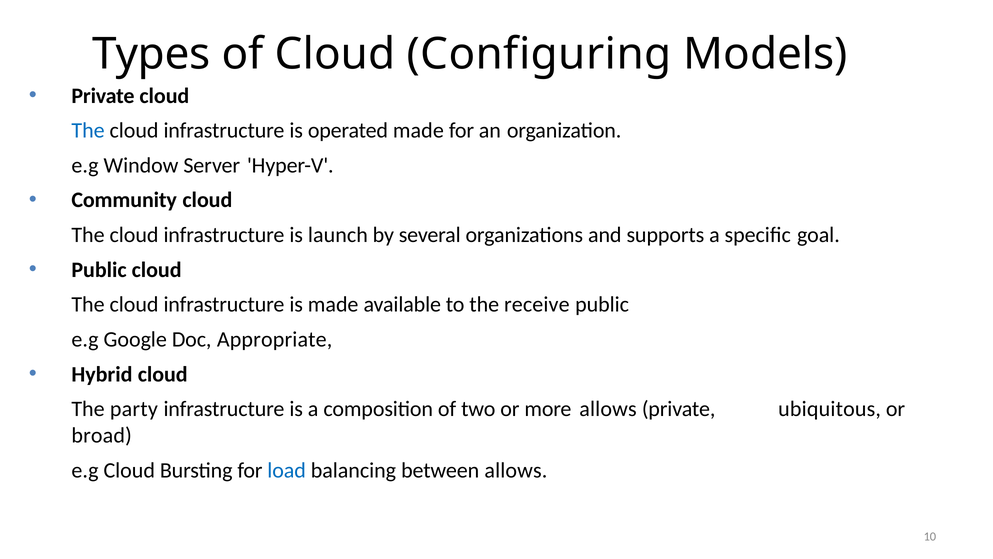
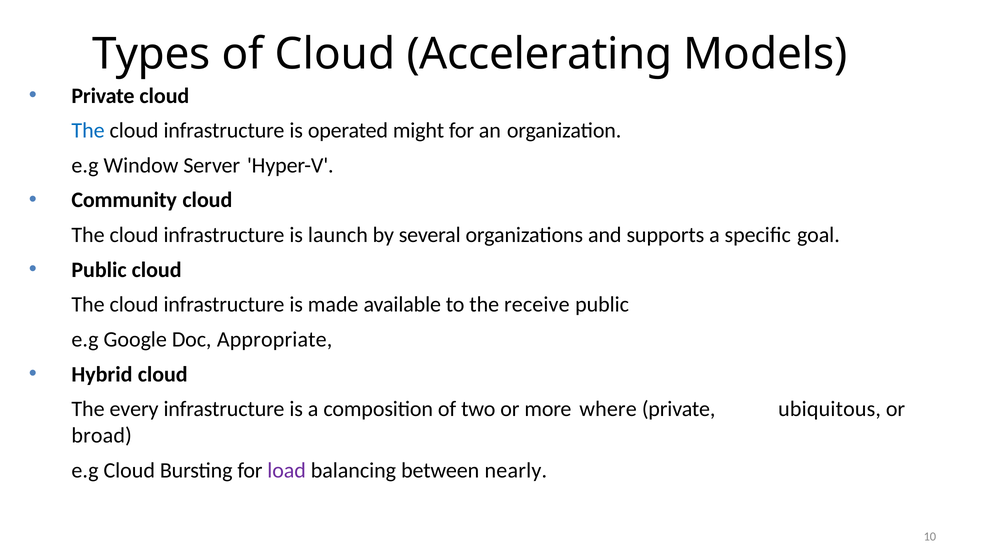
Configuring: Configuring -> Accelerating
operated made: made -> might
party: party -> every
more allows: allows -> where
load colour: blue -> purple
between allows: allows -> nearly
